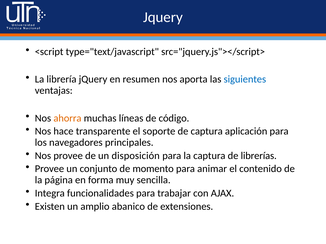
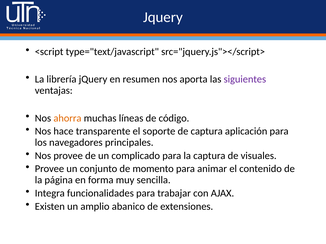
siguientes colour: blue -> purple
disposición: disposición -> complicado
librerías: librerías -> visuales
